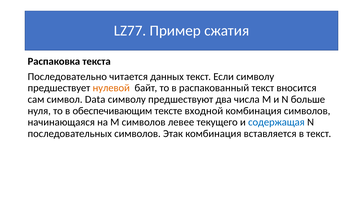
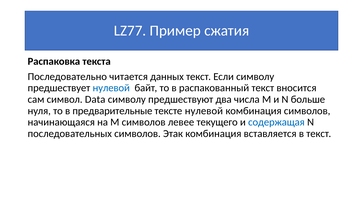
нулевой at (111, 88) colour: orange -> blue
обеспечивающим: обеспечивающим -> предварительные
тексте входной: входной -> нулевой
